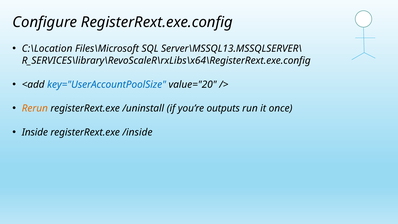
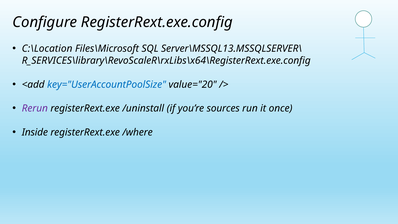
Rerun colour: orange -> purple
outputs: outputs -> sources
/inside: /inside -> /where
